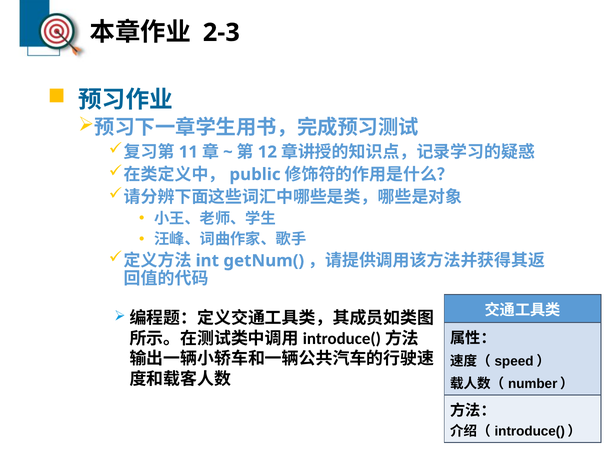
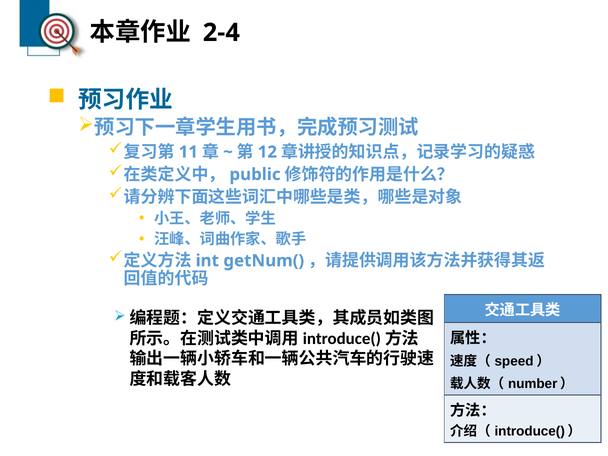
2-3: 2-3 -> 2-4
